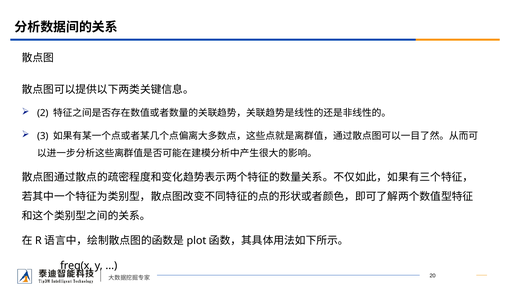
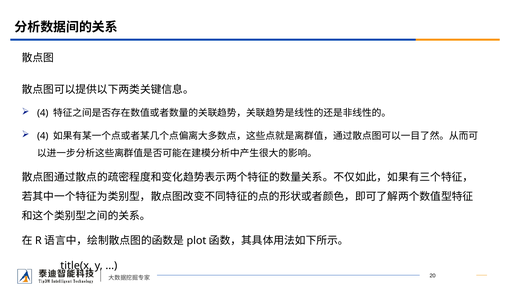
2 at (43, 113): 2 -> 4
3 at (43, 136): 3 -> 4
freq(x: freq(x -> title(x
